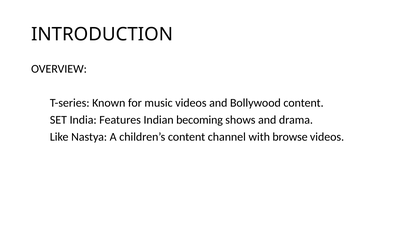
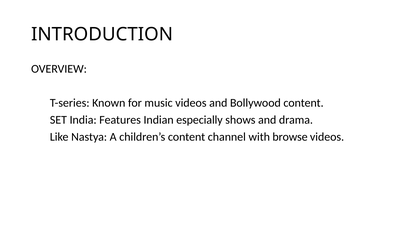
becoming: becoming -> especially
